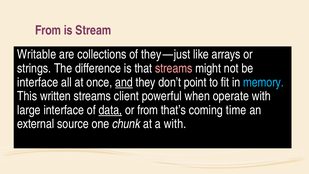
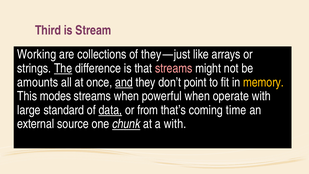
From at (48, 30): From -> Third
Writable: Writable -> Working
The underline: none -> present
interface at (38, 82): interface -> amounts
memory colour: light blue -> yellow
written: written -> modes
streams client: client -> when
large interface: interface -> standard
chunk underline: none -> present
